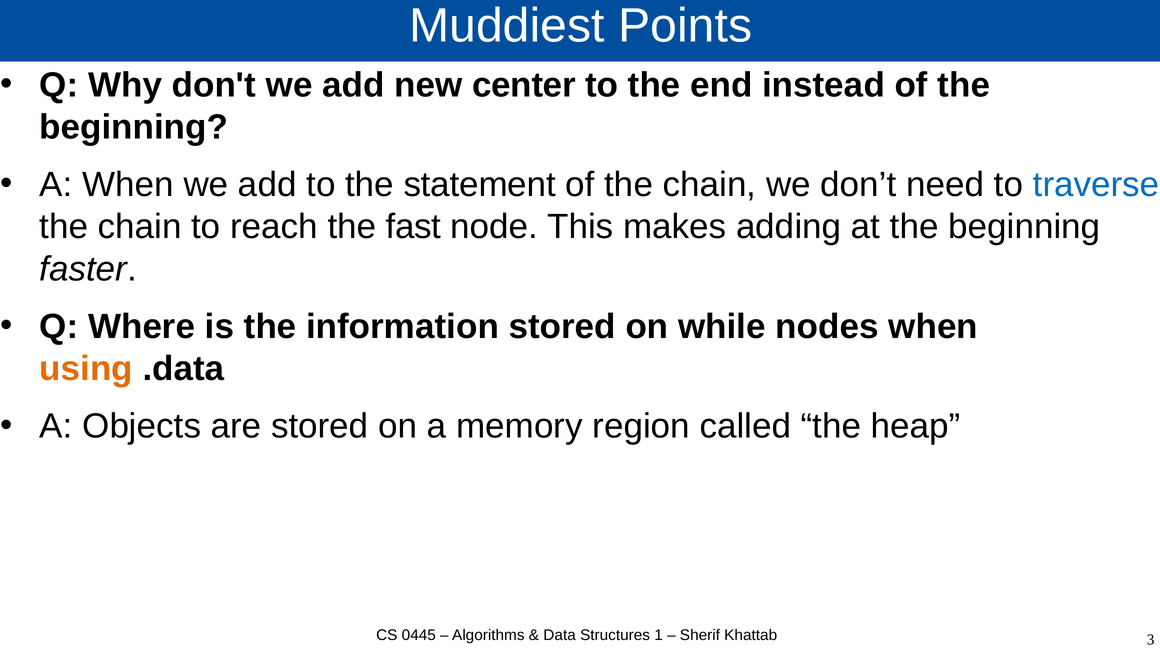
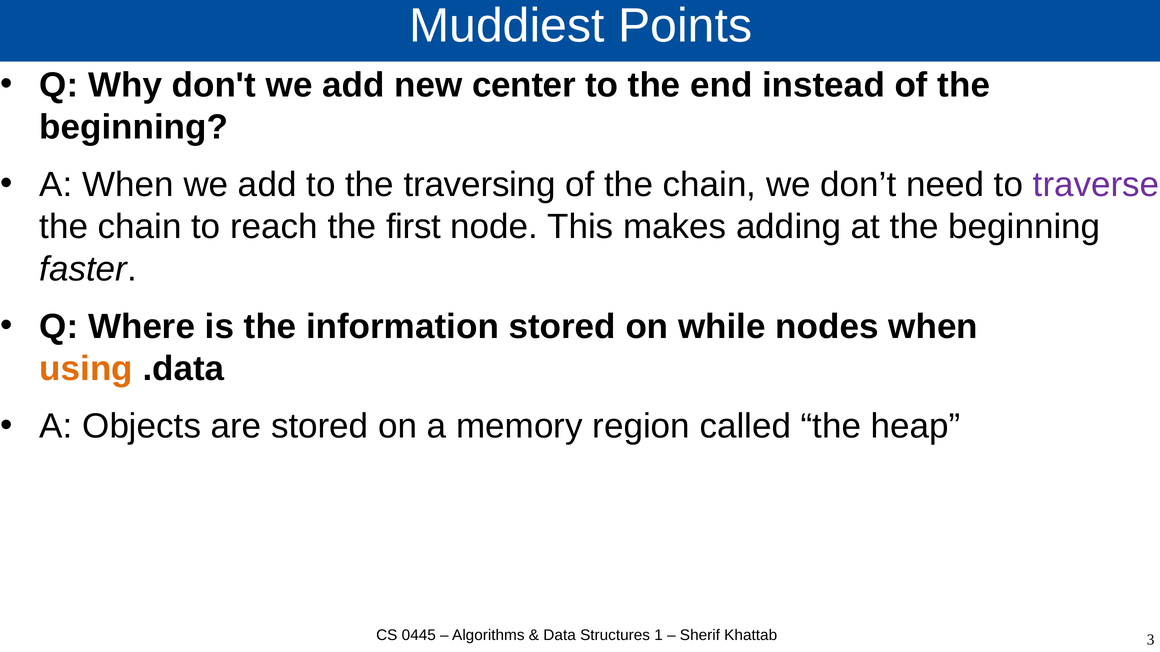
statement: statement -> traversing
traverse colour: blue -> purple
fast: fast -> first
